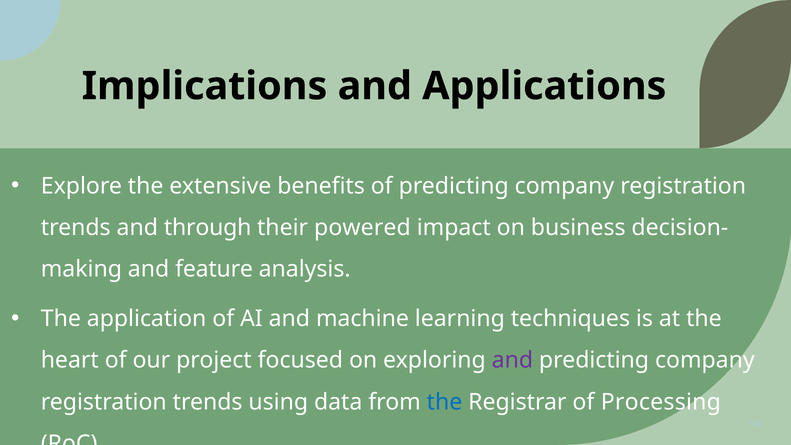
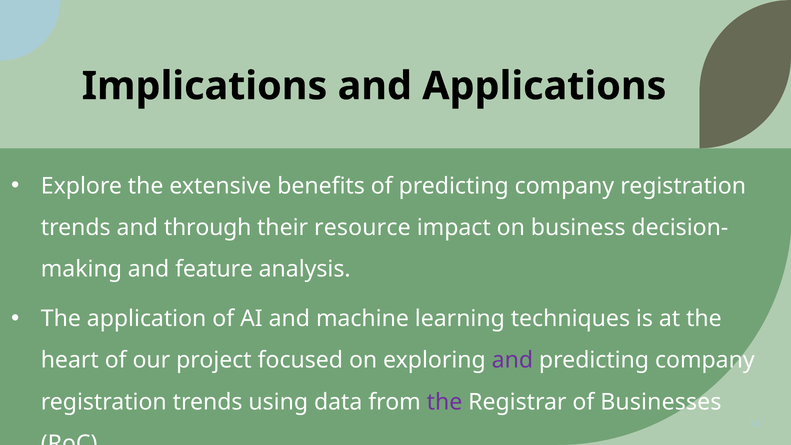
powered: powered -> resource
the at (444, 402) colour: blue -> purple
Processing: Processing -> Businesses
